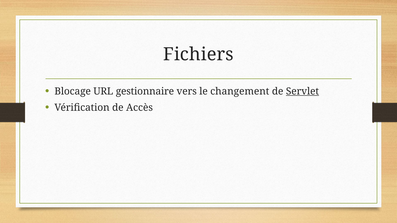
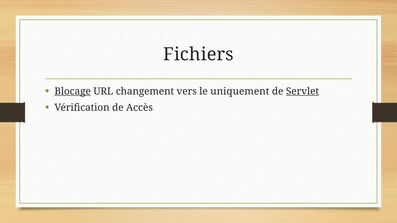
Blocage underline: none -> present
gestionnaire: gestionnaire -> changement
changement: changement -> uniquement
